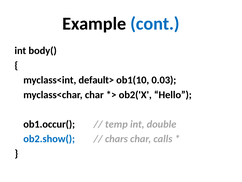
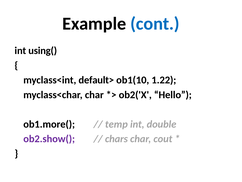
body(: body( -> using(
0.03: 0.03 -> 1.22
ob1.occur(: ob1.occur( -> ob1.more(
ob2.show( colour: blue -> purple
calls: calls -> cout
